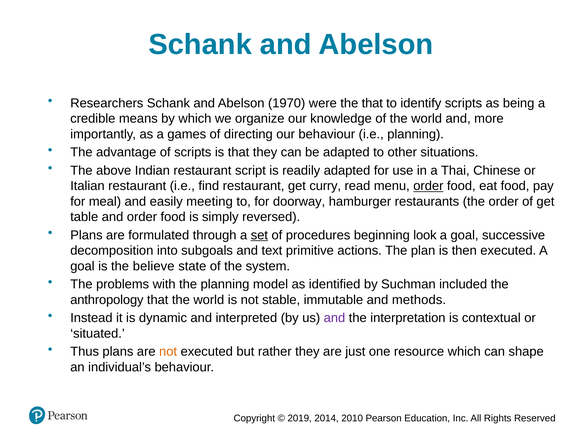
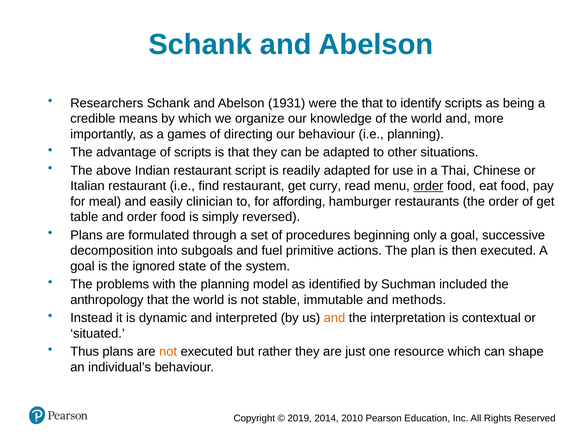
1970: 1970 -> 1931
meeting: meeting -> clinician
doorway: doorway -> affording
set underline: present -> none
look: look -> only
text: text -> fuel
believe: believe -> ignored
and at (334, 318) colour: purple -> orange
